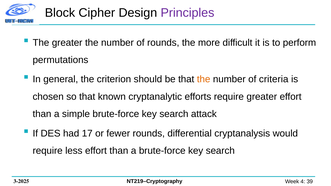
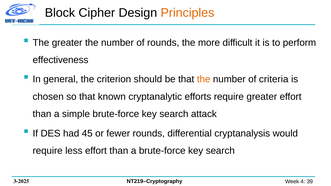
Principles colour: purple -> orange
permutations: permutations -> effectiveness
17: 17 -> 45
